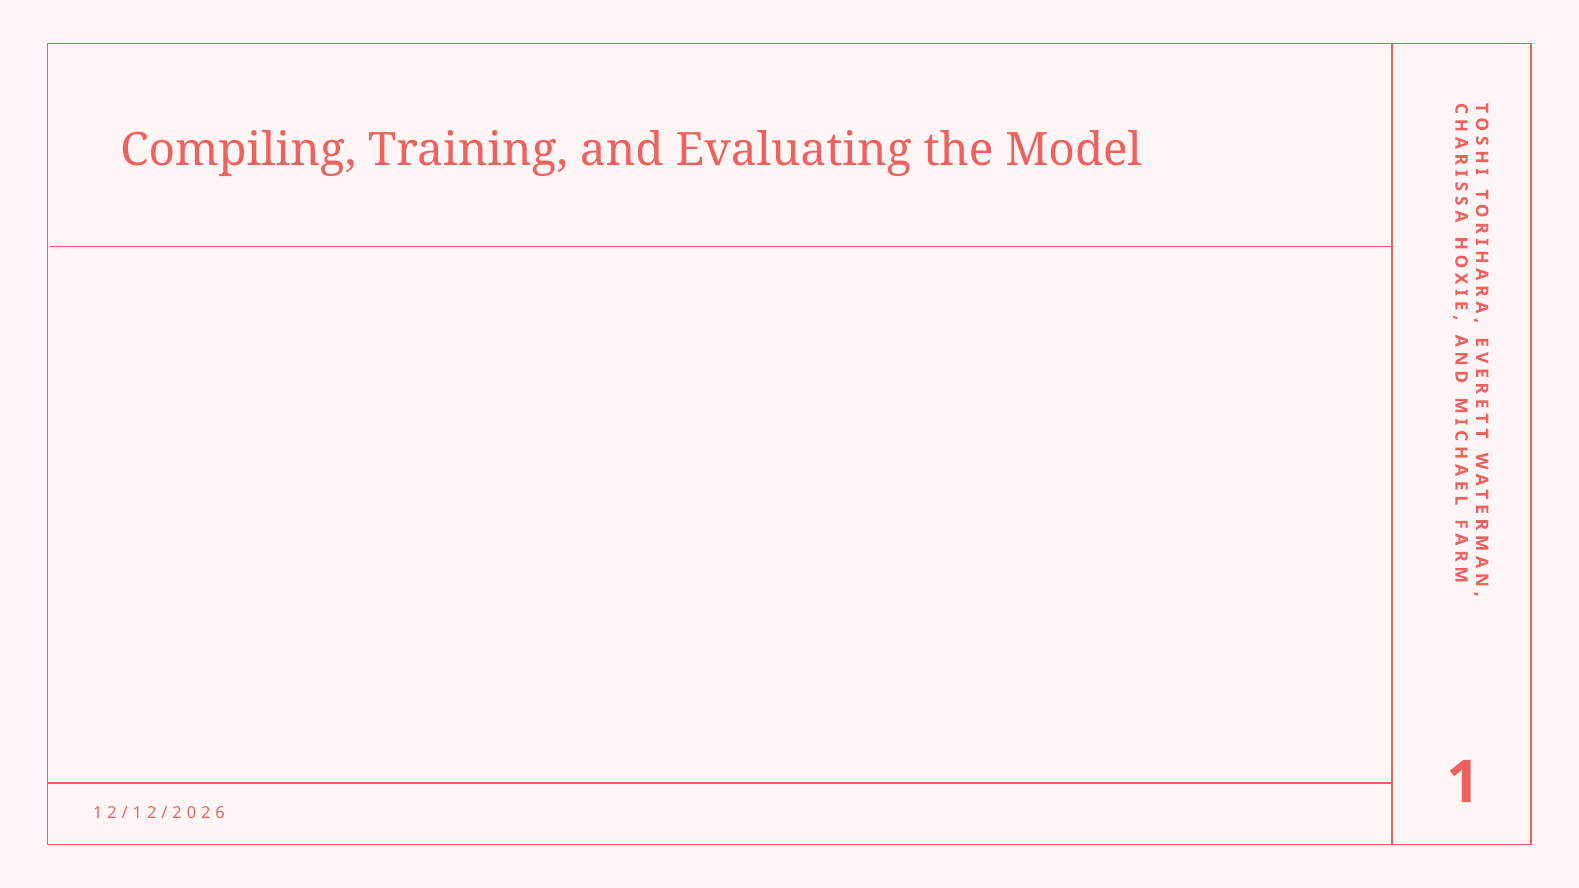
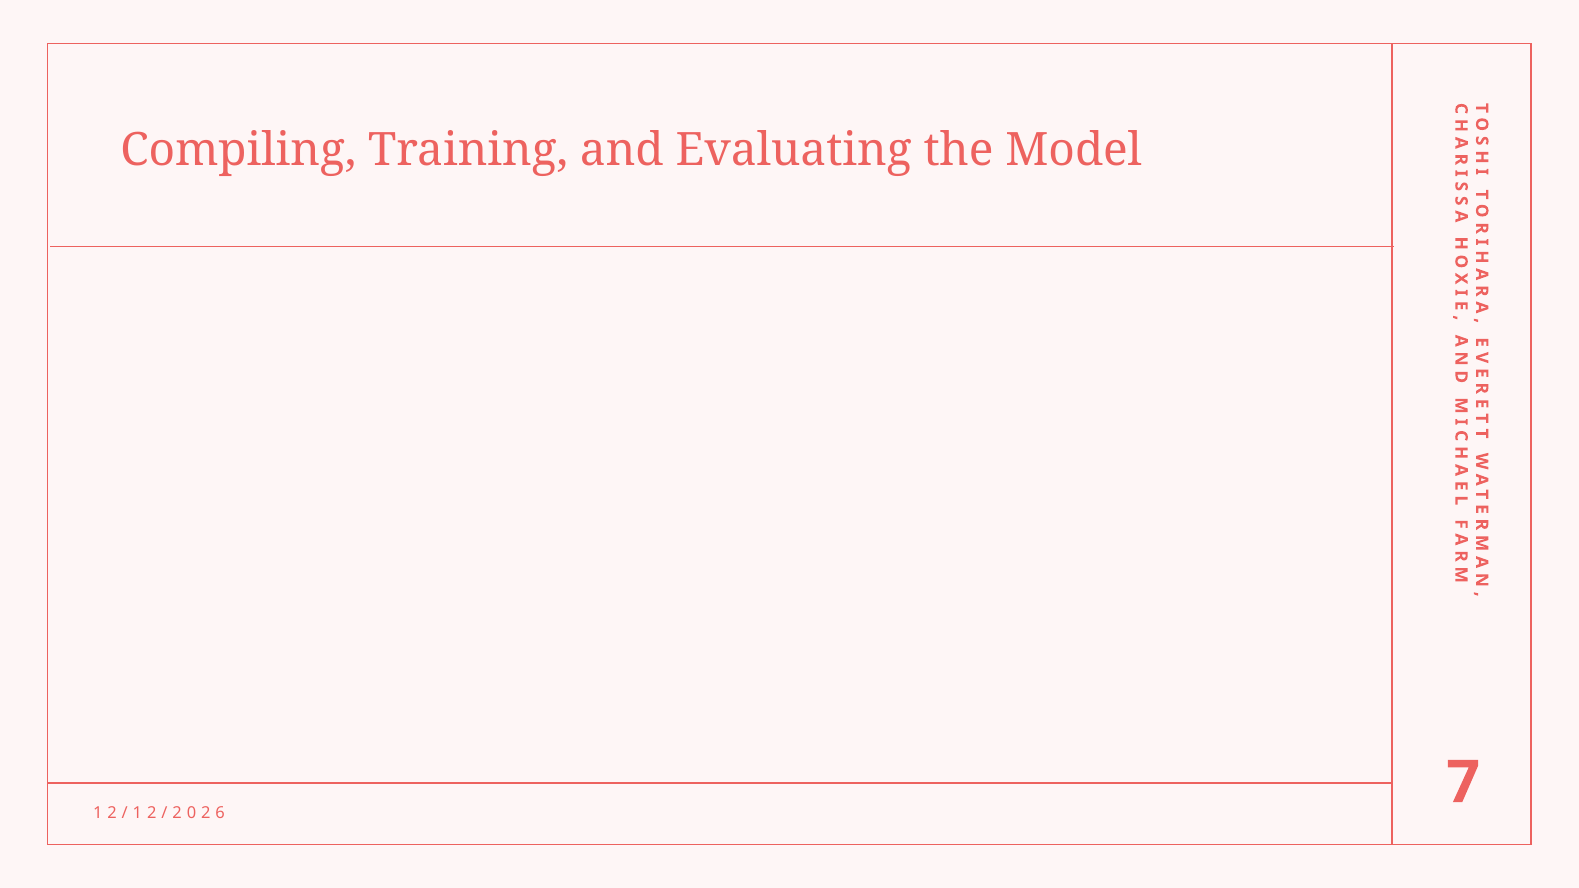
1 at (1463, 783): 1 -> 7
